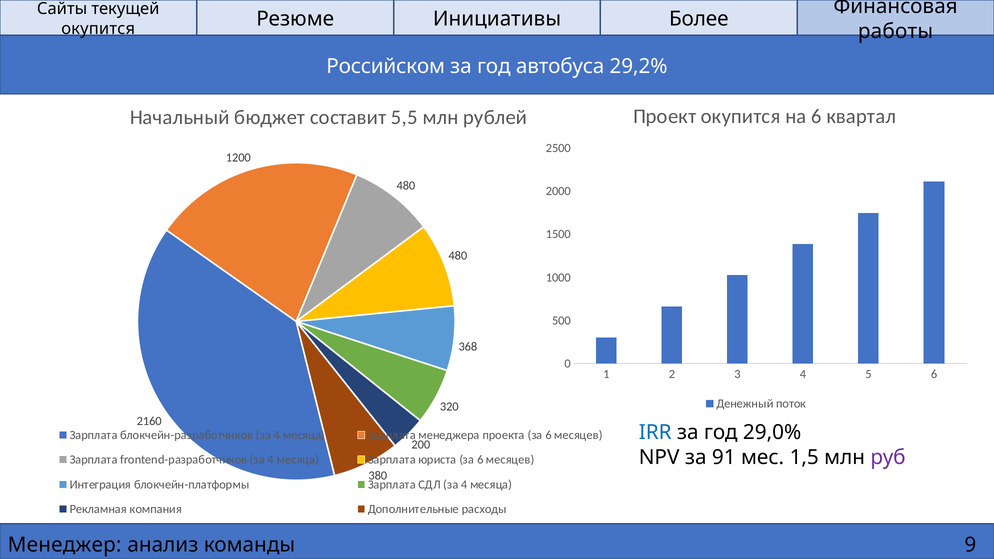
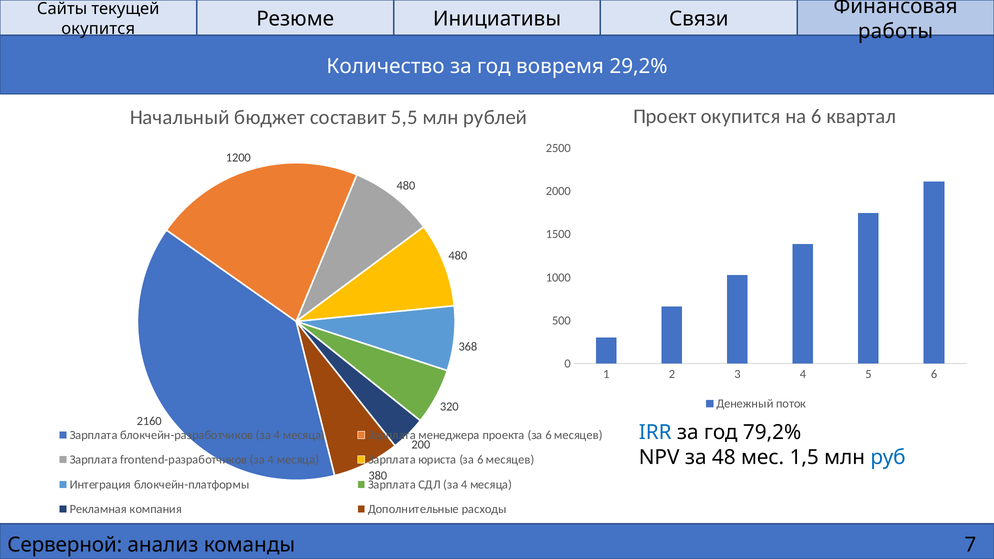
Более: Более -> Связи
Российском: Российском -> Количество
автобуса: автобуса -> вовремя
29,0%: 29,0% -> 79,2%
91: 91 -> 48
руб colour: purple -> blue
Менеджер: Менеджер -> Серверной
9: 9 -> 7
